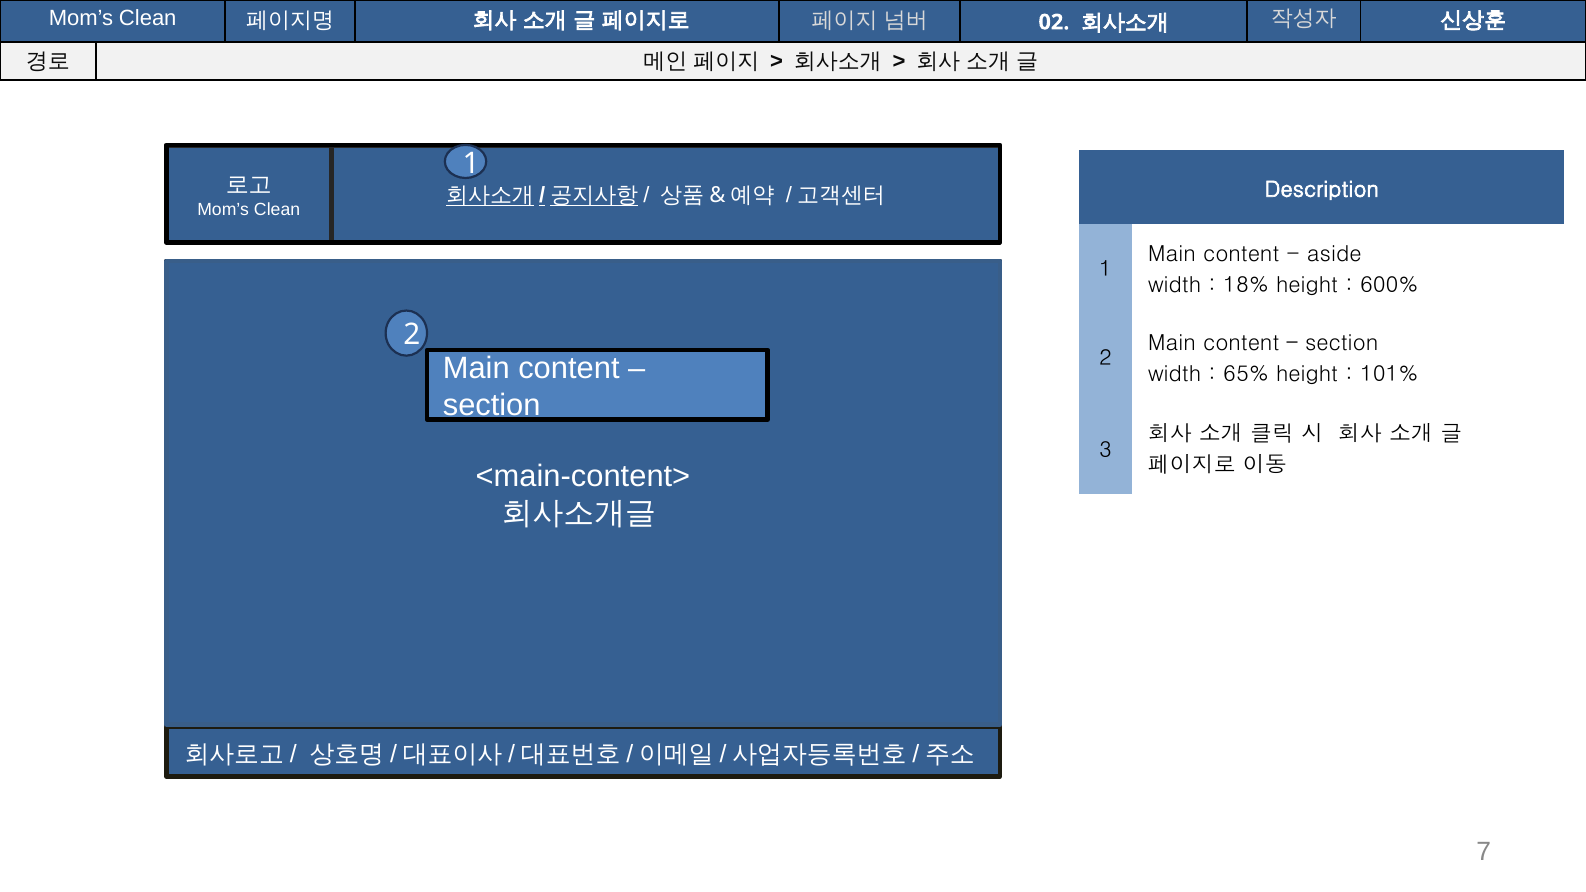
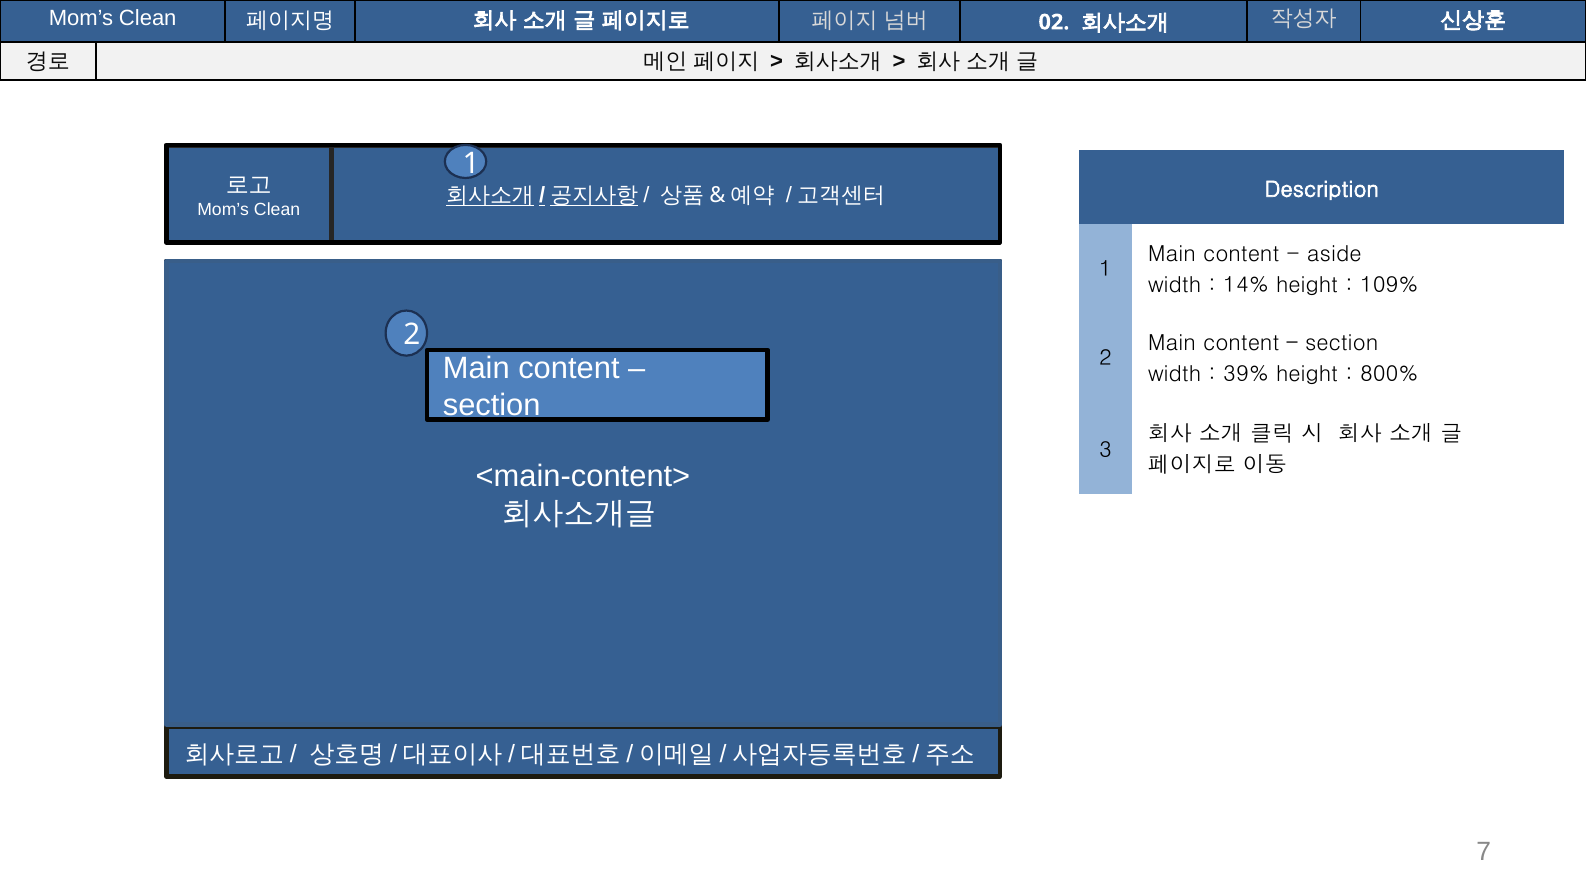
18%: 18% -> 14%
600%: 600% -> 109%
65%: 65% -> 39%
101%: 101% -> 800%
